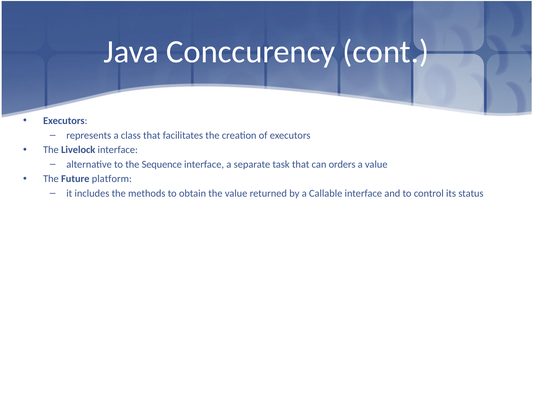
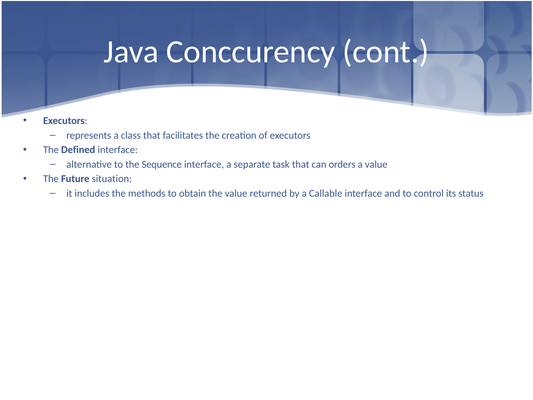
Livelock: Livelock -> Defined
platform: platform -> situation
